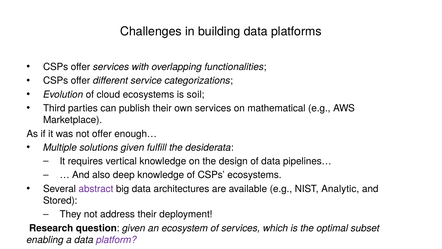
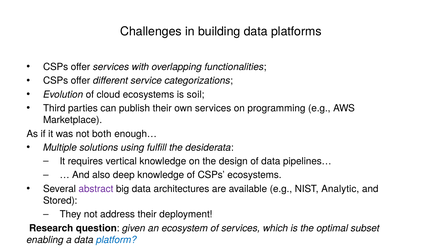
mathematical: mathematical -> programming
not offer: offer -> both
solutions given: given -> using
platform colour: purple -> blue
